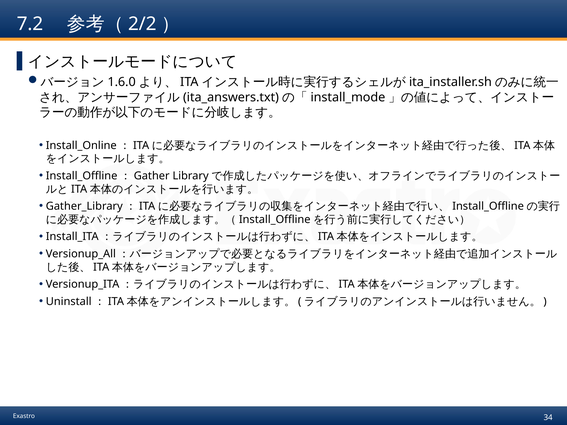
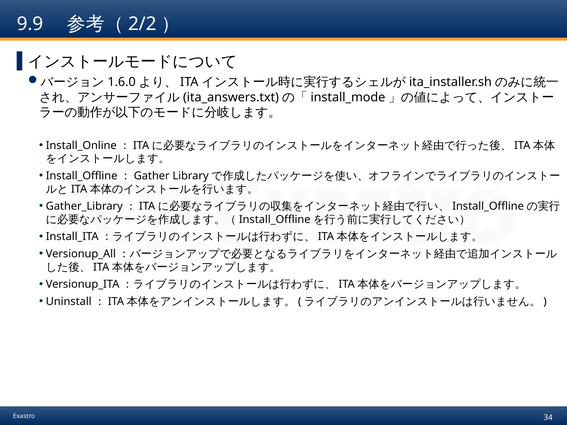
7.2: 7.2 -> 9.9
